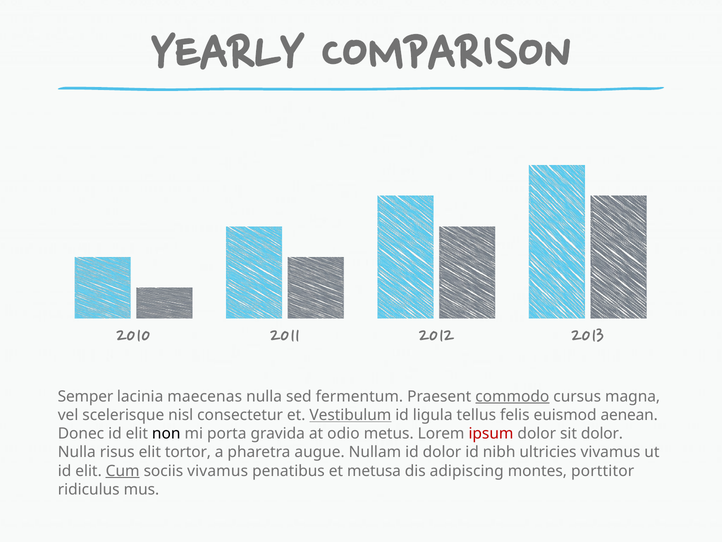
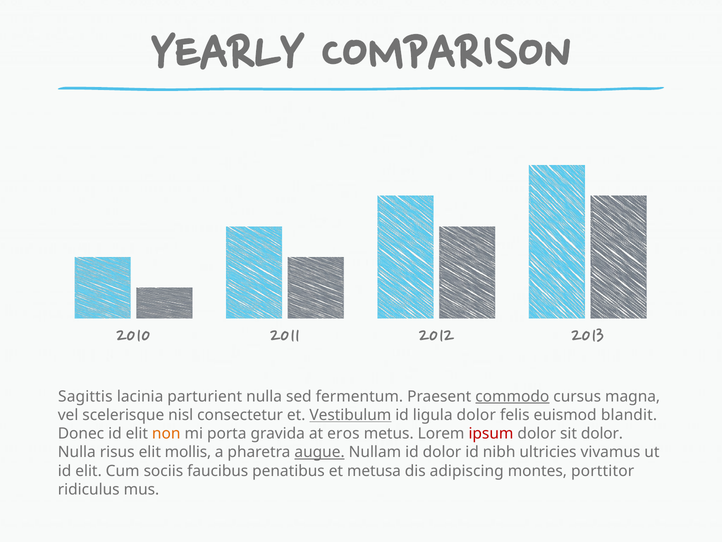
Semper: Semper -> Sagittis
maecenas: maecenas -> parturient
ligula tellus: tellus -> dolor
aenean: aenean -> blandit
non colour: black -> orange
odio: odio -> eros
tortor: tortor -> mollis
augue underline: none -> present
Cum underline: present -> none
sociis vivamus: vivamus -> faucibus
